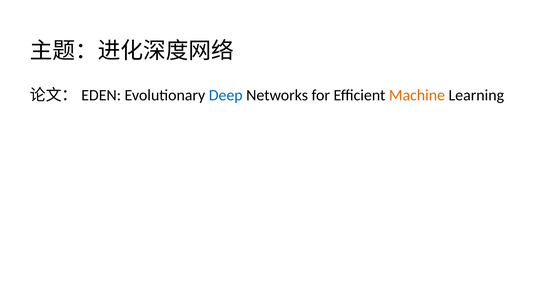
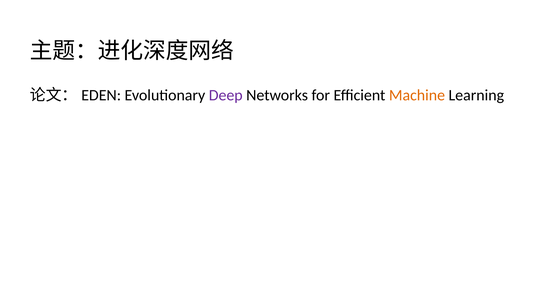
Deep colour: blue -> purple
